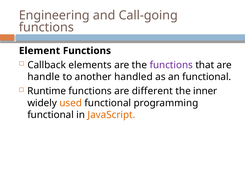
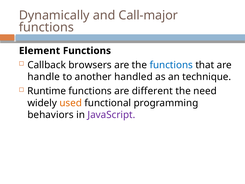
Engineering: Engineering -> Dynamically
Call-going: Call-going -> Call-major
elements: elements -> browsers
functions at (171, 65) colour: purple -> blue
an functional: functional -> technique
inner: inner -> need
functional at (51, 115): functional -> behaviors
JavaScript colour: orange -> purple
